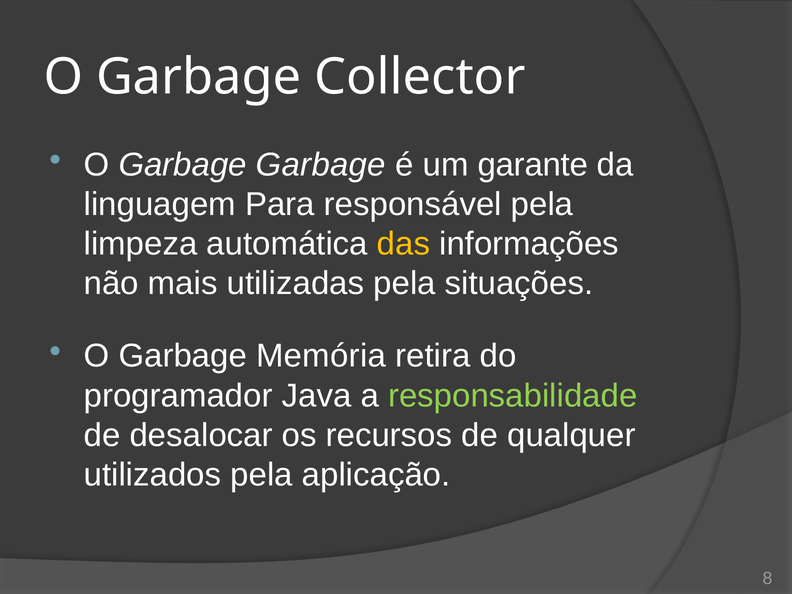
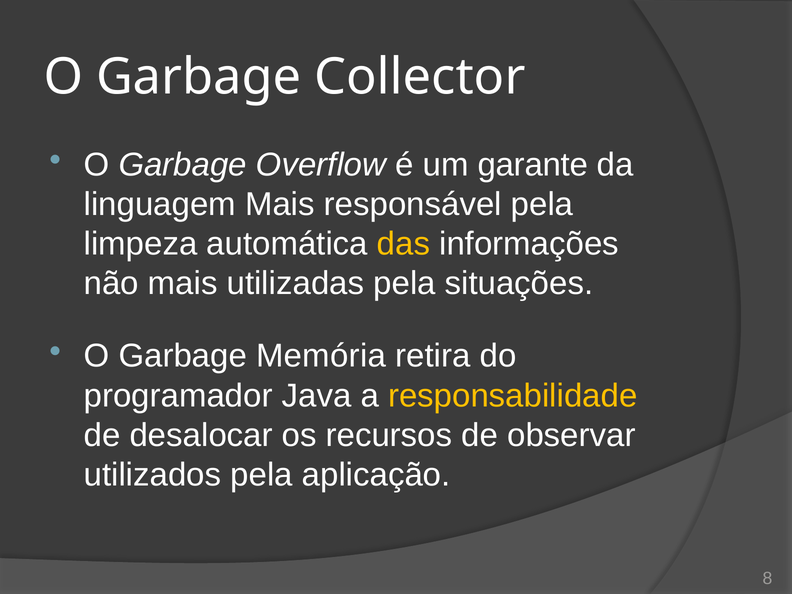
Garbage Garbage: Garbage -> Overflow
linguagem Para: Para -> Mais
responsabilidade colour: light green -> yellow
qualquer: qualquer -> observar
